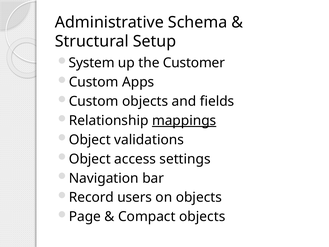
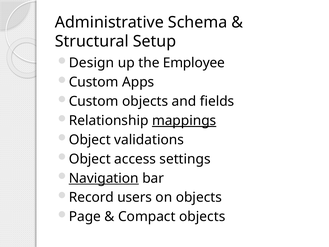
System: System -> Design
Customer: Customer -> Employee
Navigation underline: none -> present
